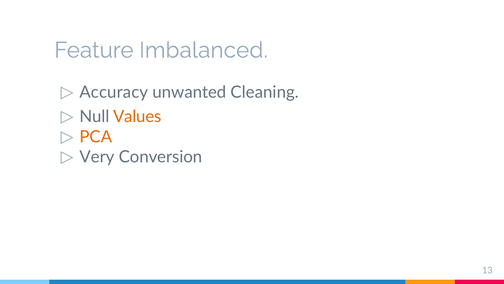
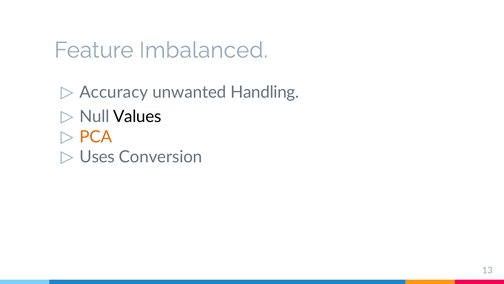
Cleaning: Cleaning -> Handling
Values colour: orange -> black
Very: Very -> Uses
